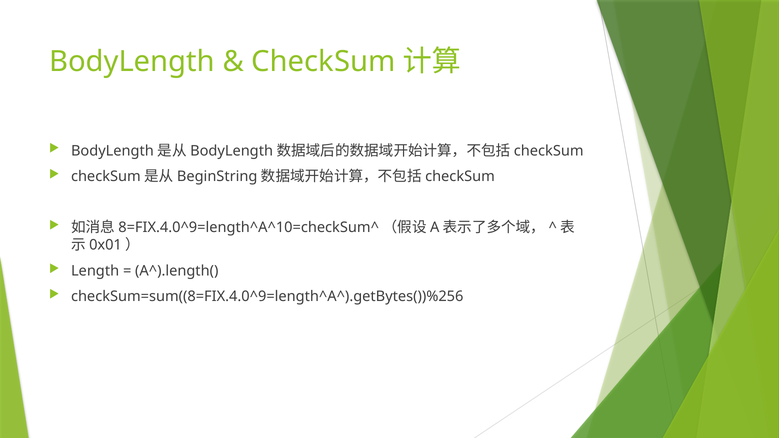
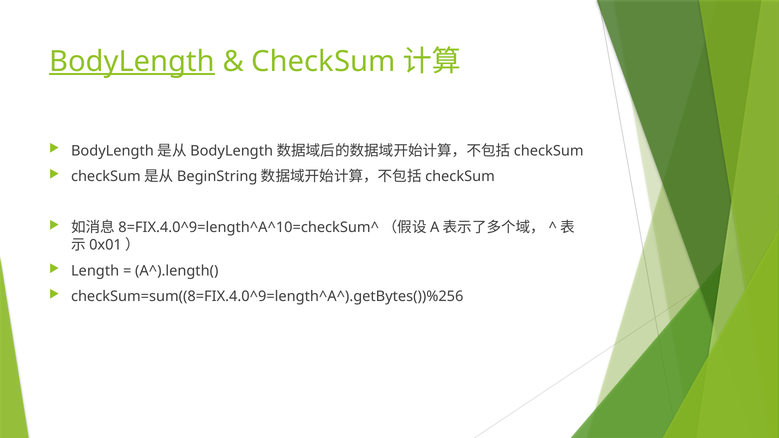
BodyLength underline: none -> present
